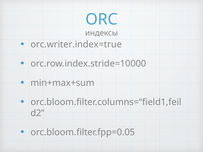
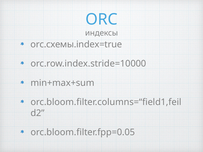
orc.writer.index=true: orc.writer.index=true -> orc.схемы.index=true
